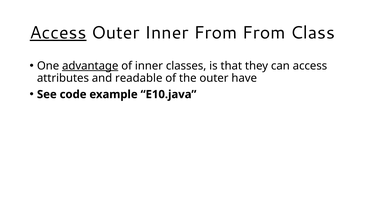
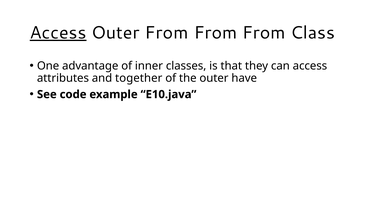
Outer Inner: Inner -> From
advantage underline: present -> none
readable: readable -> together
